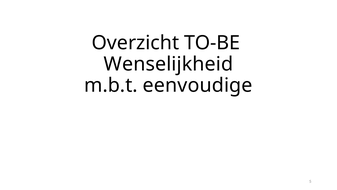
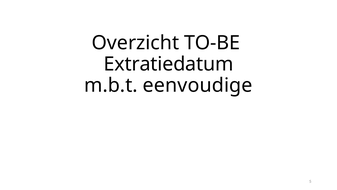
Wenselijkheid: Wenselijkheid -> Extratiedatum
